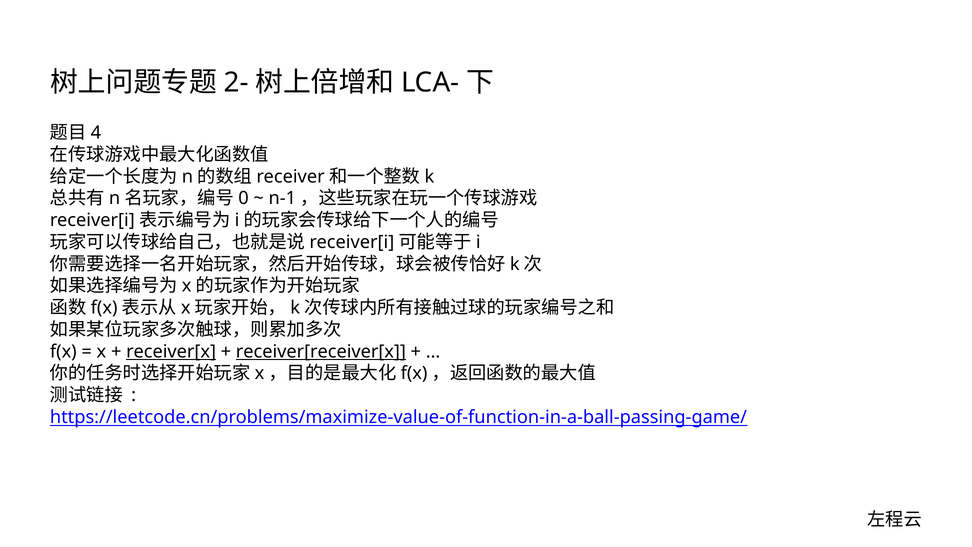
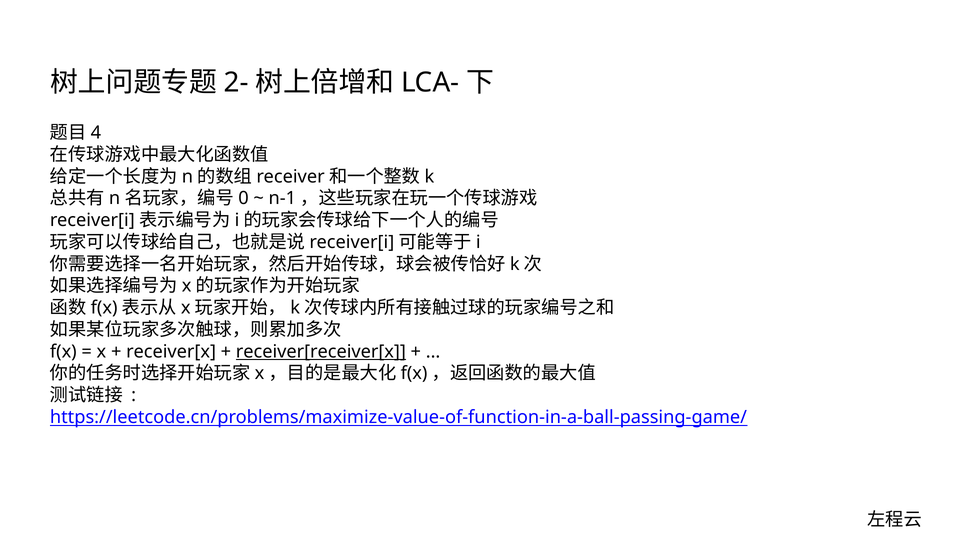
receiver[x underline: present -> none
